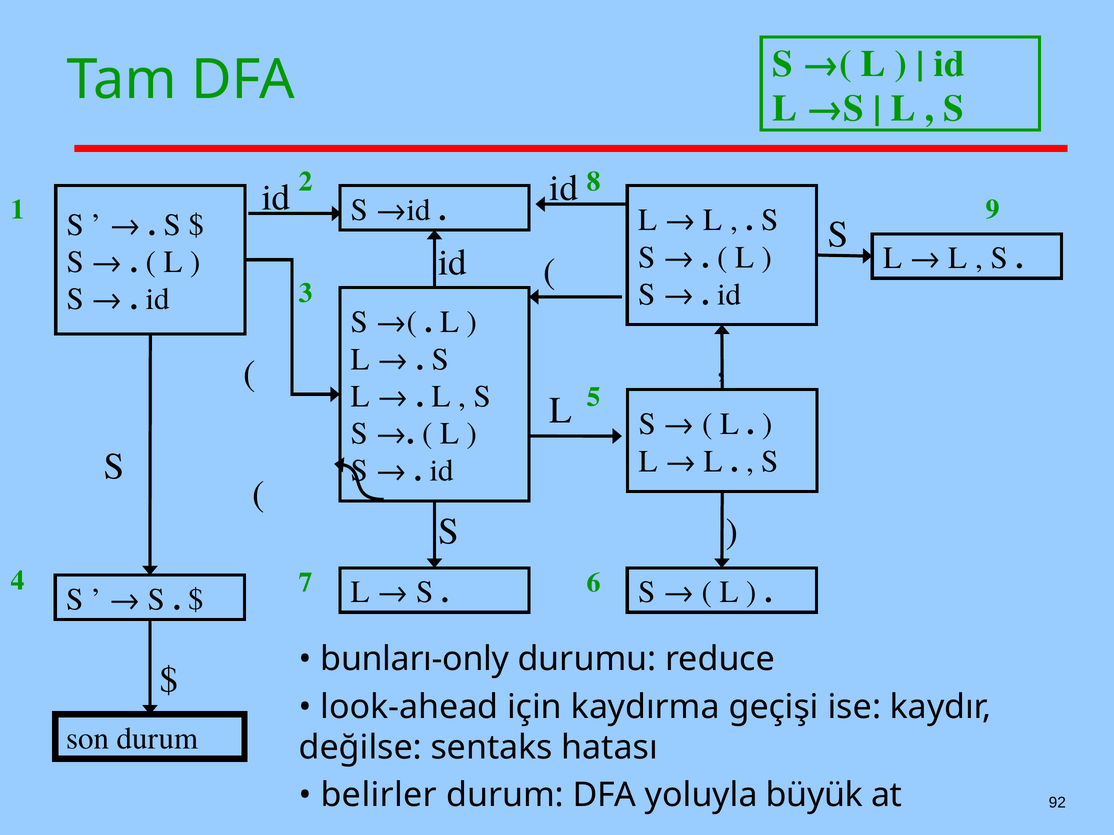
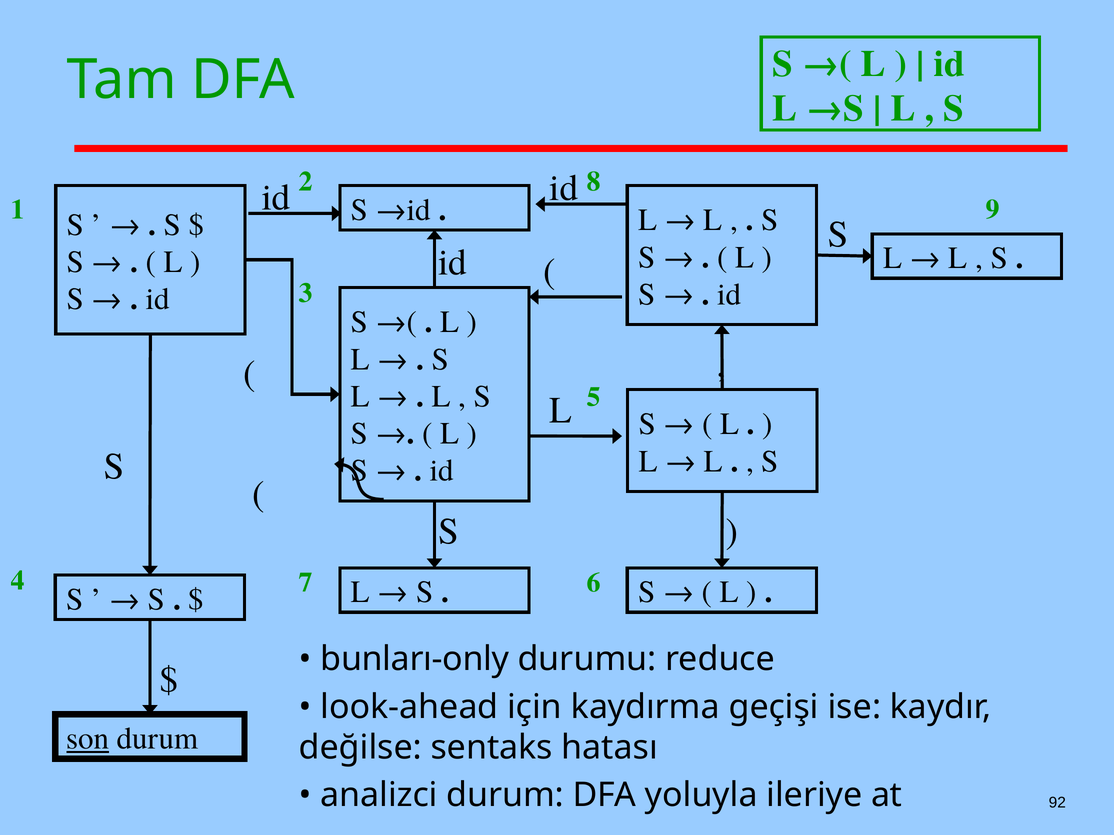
son underline: none -> present
belirler: belirler -> analizci
büyük: büyük -> ileriye
